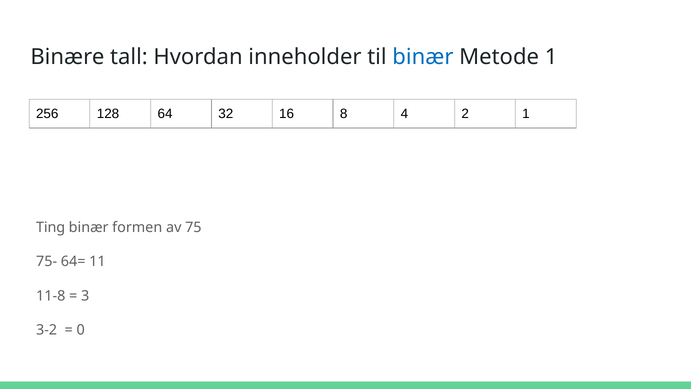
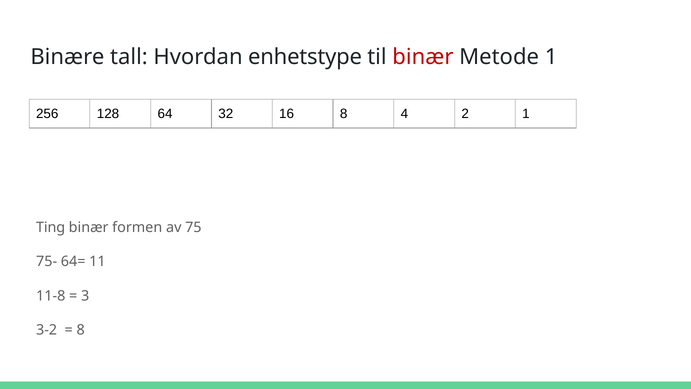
inneholder: inneholder -> enhetstype
binær at (423, 57) colour: blue -> red
0 at (81, 330): 0 -> 8
